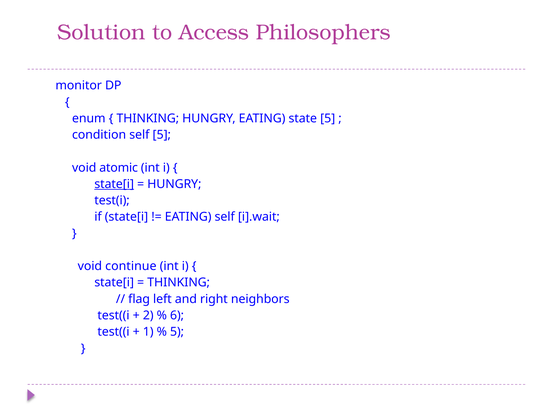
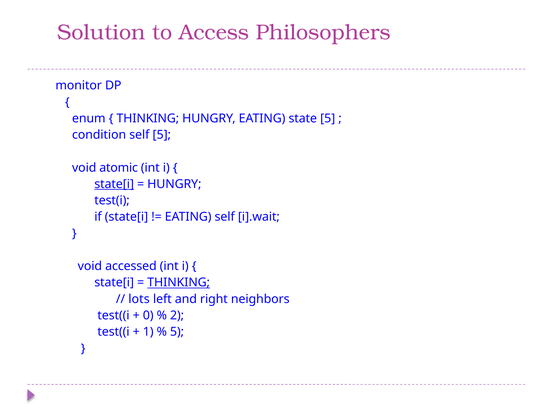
continue: continue -> accessed
THINKING at (179, 282) underline: none -> present
flag: flag -> lots
2: 2 -> 0
6: 6 -> 2
